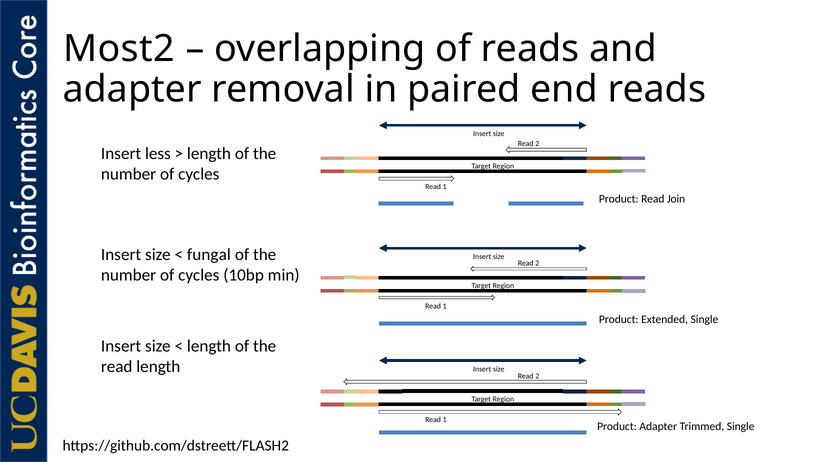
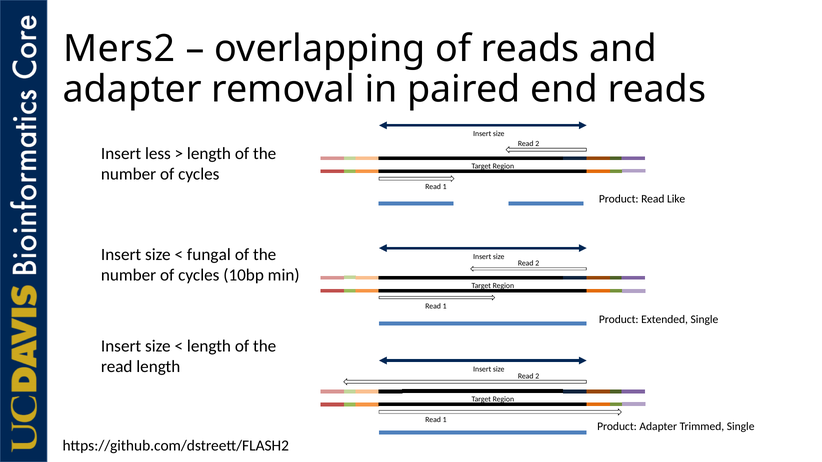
Most2: Most2 -> Mers2
Join: Join -> Like
